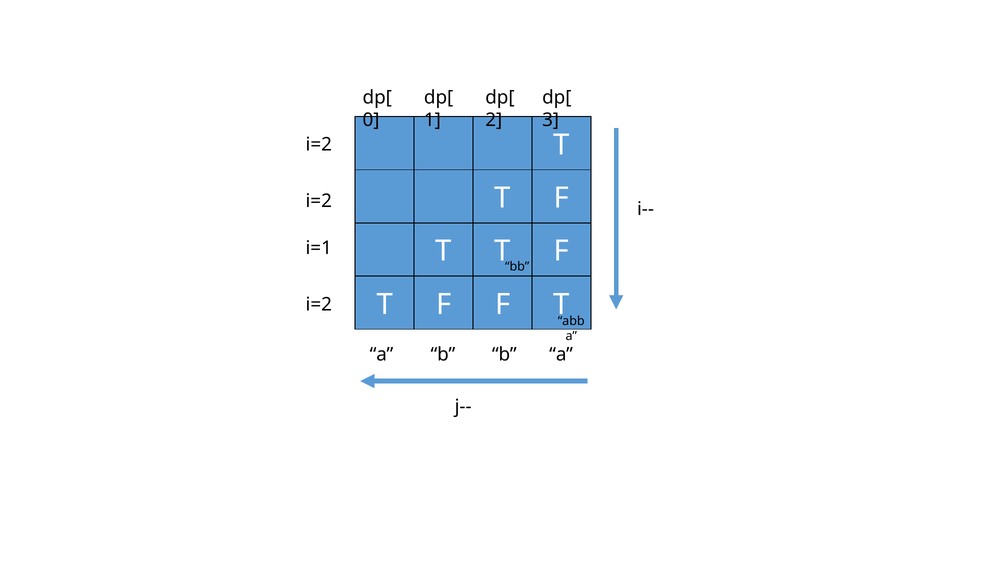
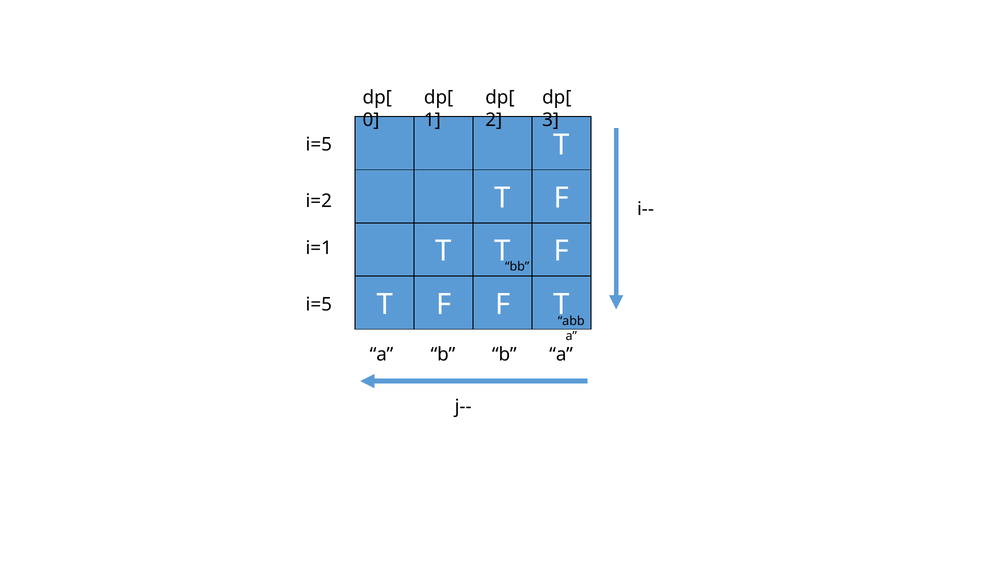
i=2 at (319, 144): i=2 -> i=5
i=2 at (319, 305): i=2 -> i=5
